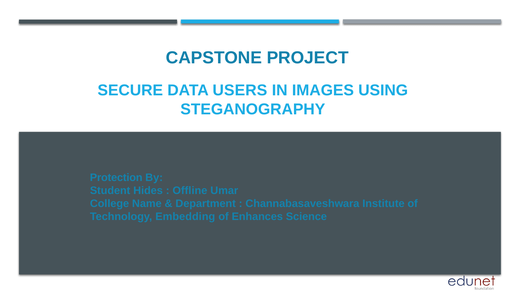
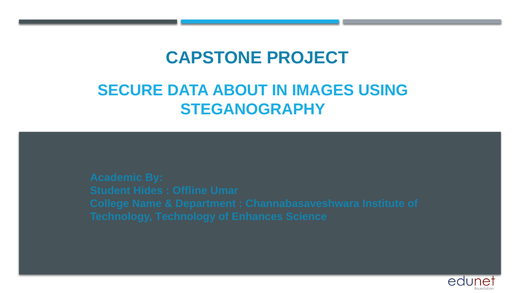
USERS: USERS -> ABOUT
Protection: Protection -> Academic
Technology Embedding: Embedding -> Technology
